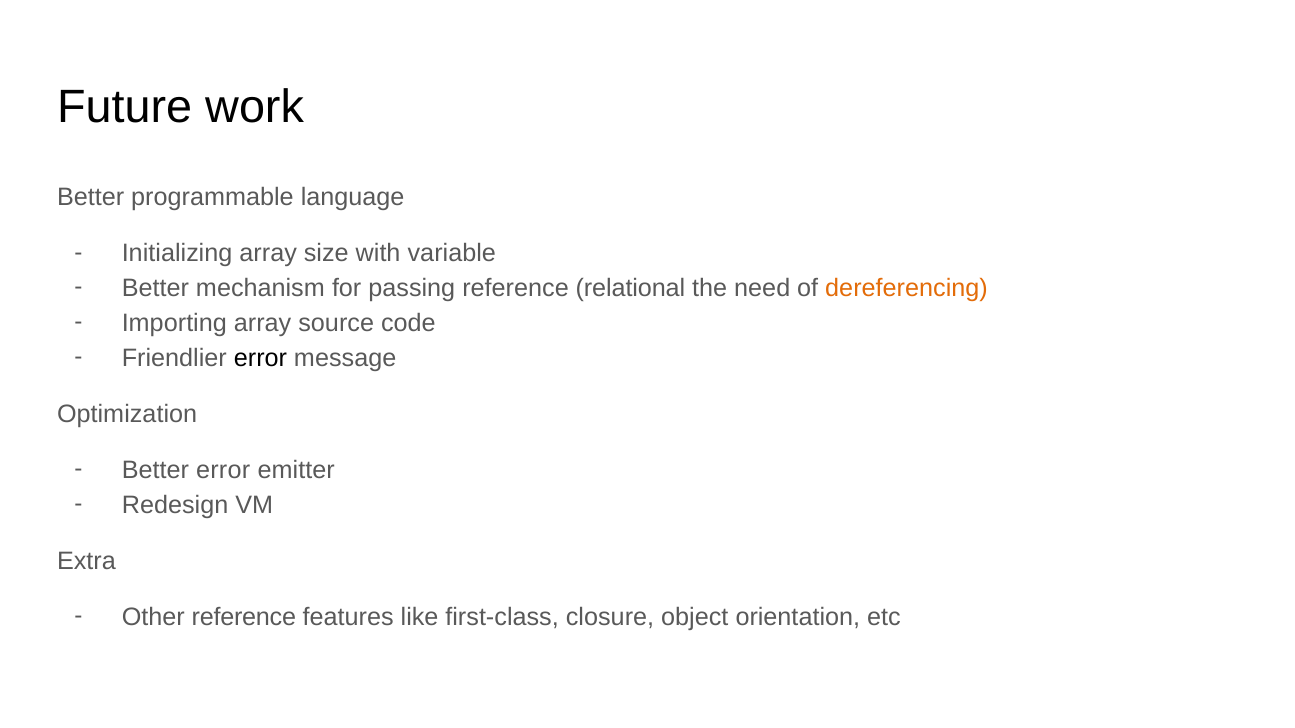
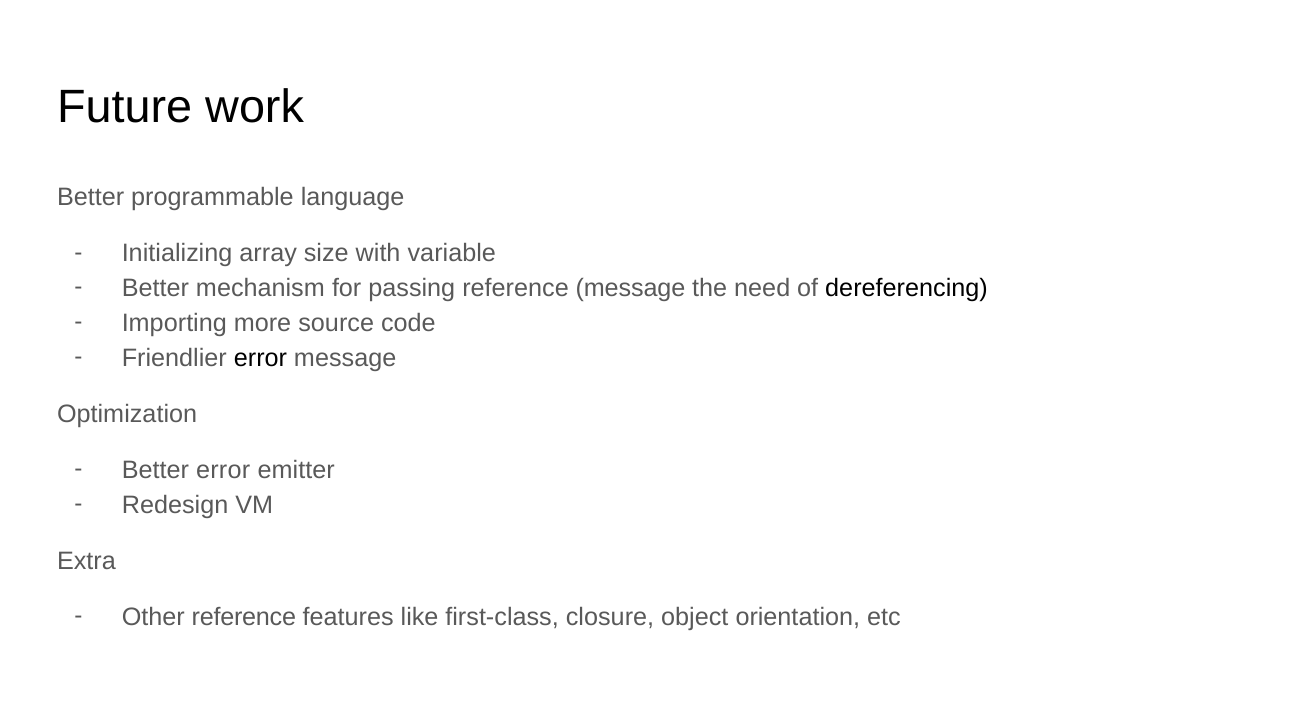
reference relational: relational -> message
dereferencing colour: orange -> black
Importing array: array -> more
